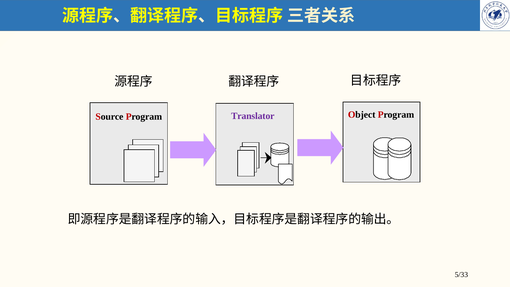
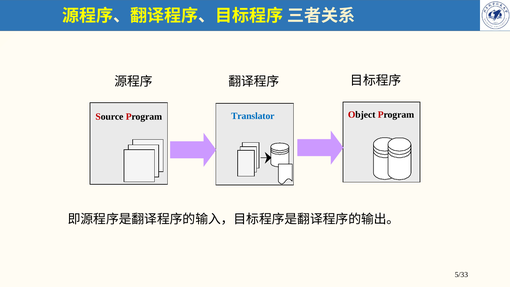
Translator colour: purple -> blue
